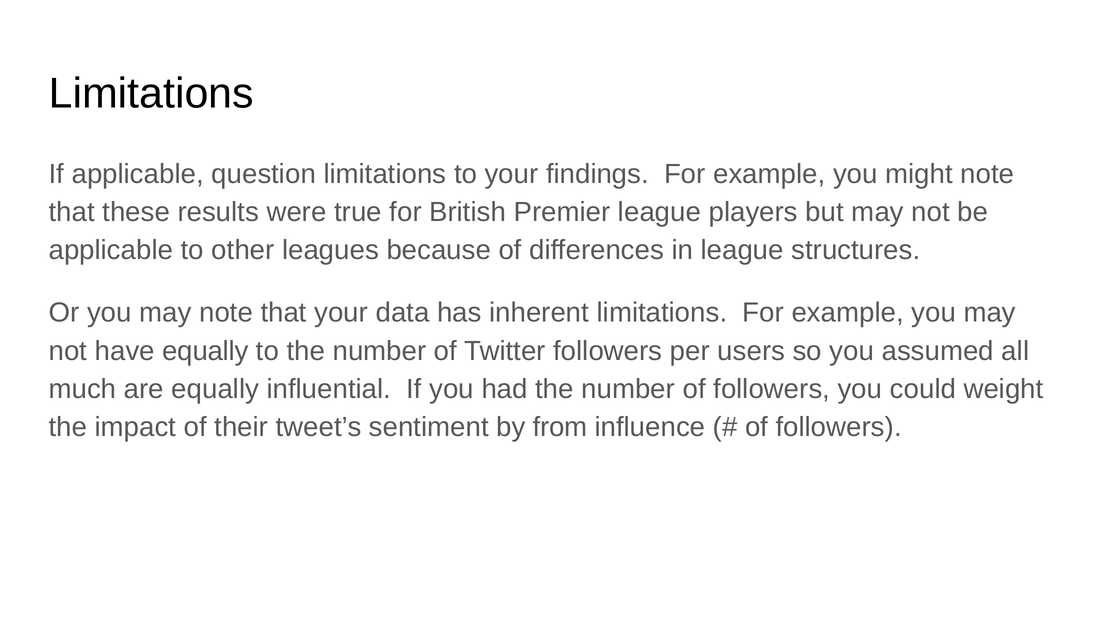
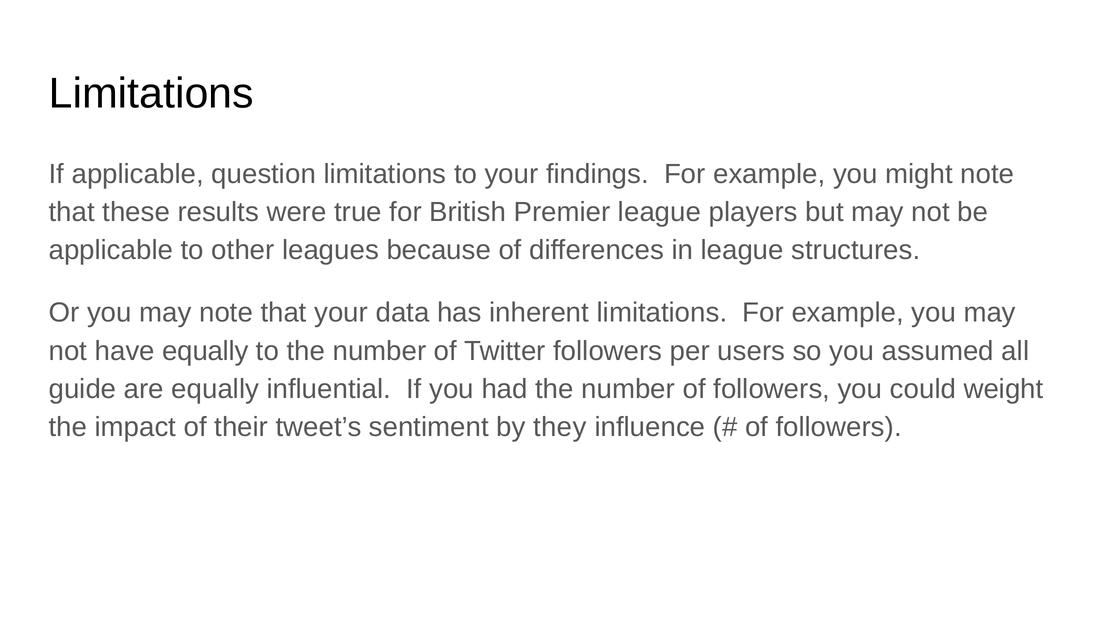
much: much -> guide
from: from -> they
